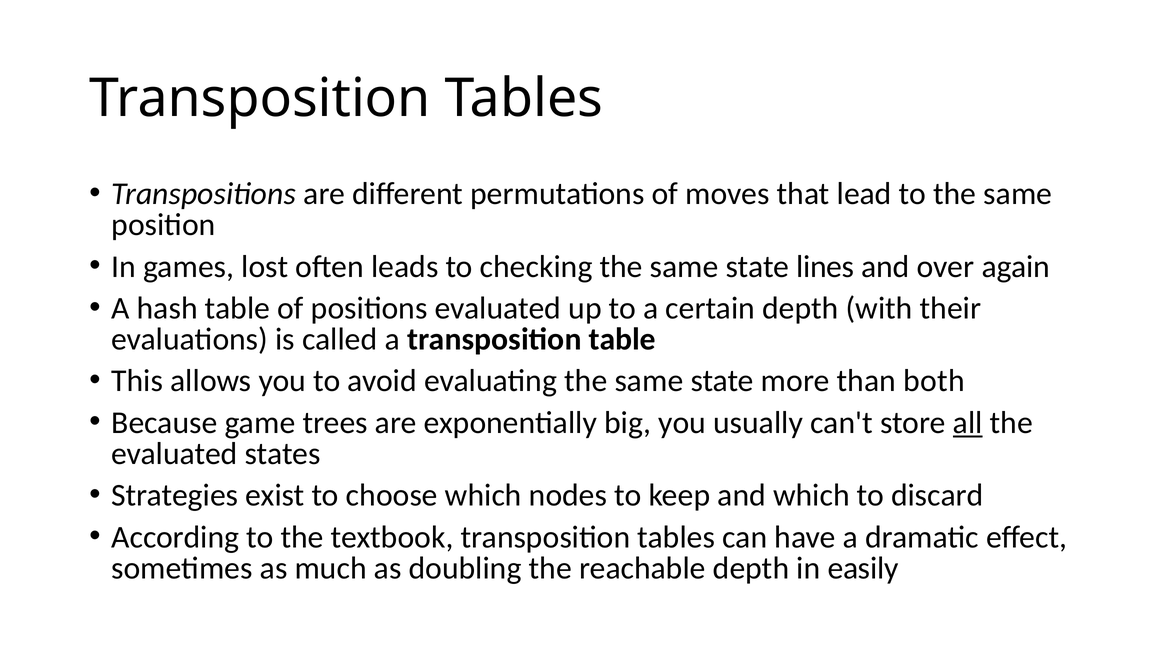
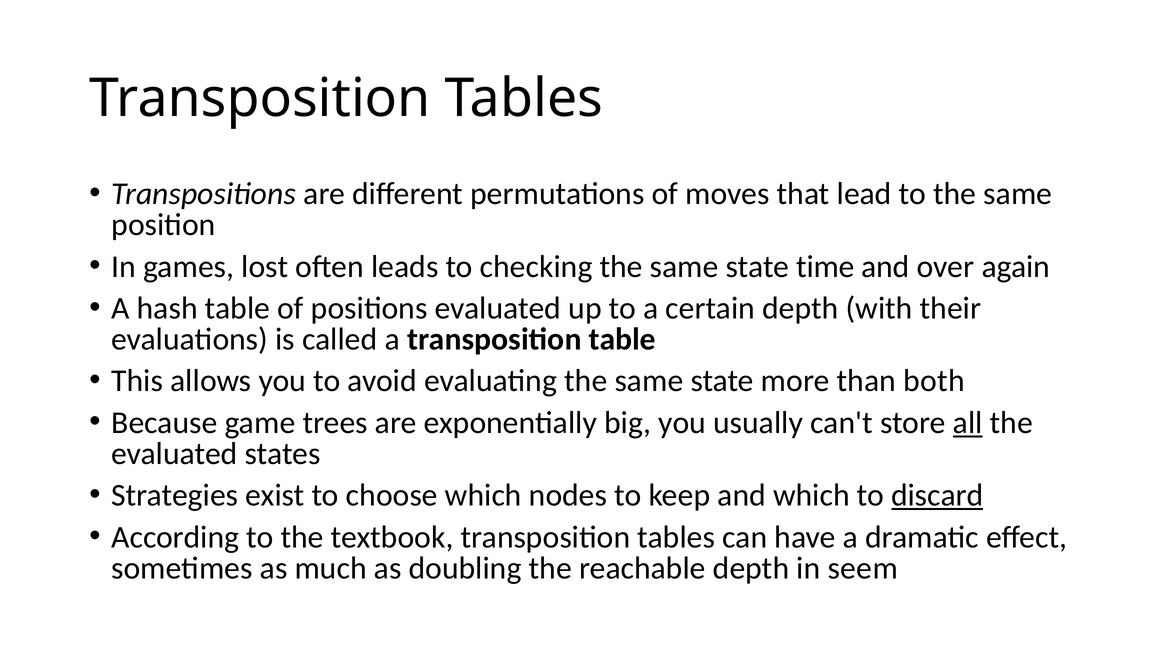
lines: lines -> time
discard underline: none -> present
easily: easily -> seem
